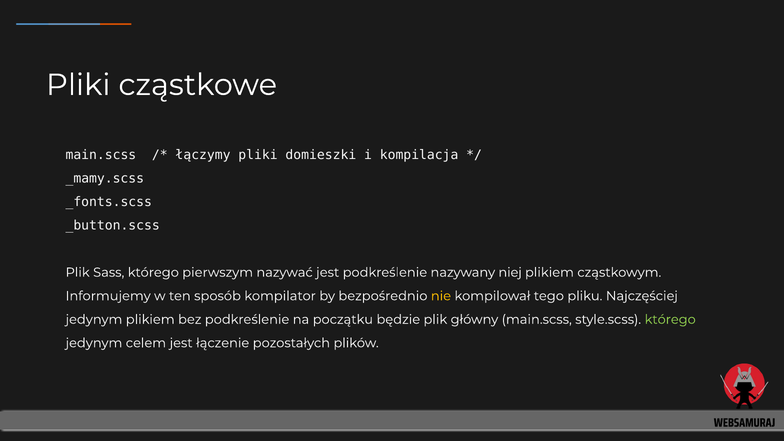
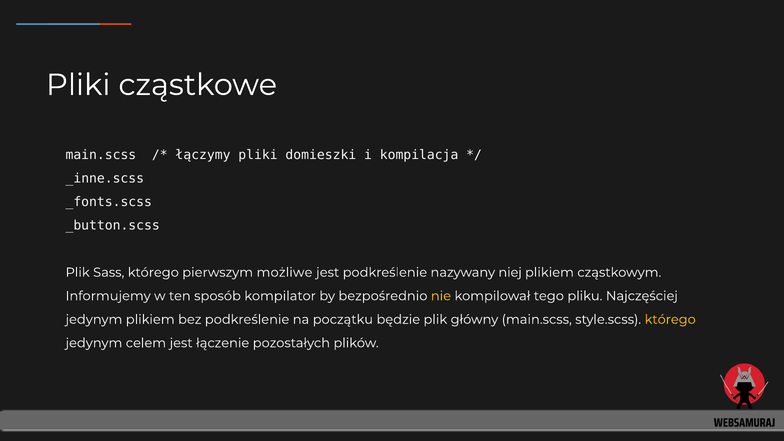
_mamy.scss: _mamy.scss -> _inne.scss
nazywać: nazywać -> możliwe
którego at (670, 319) colour: light green -> yellow
